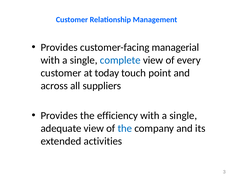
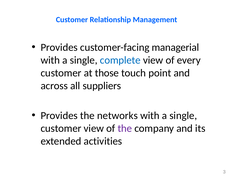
today: today -> those
efficiency: efficiency -> networks
adequate at (61, 128): adequate -> customer
the at (125, 128) colour: blue -> purple
